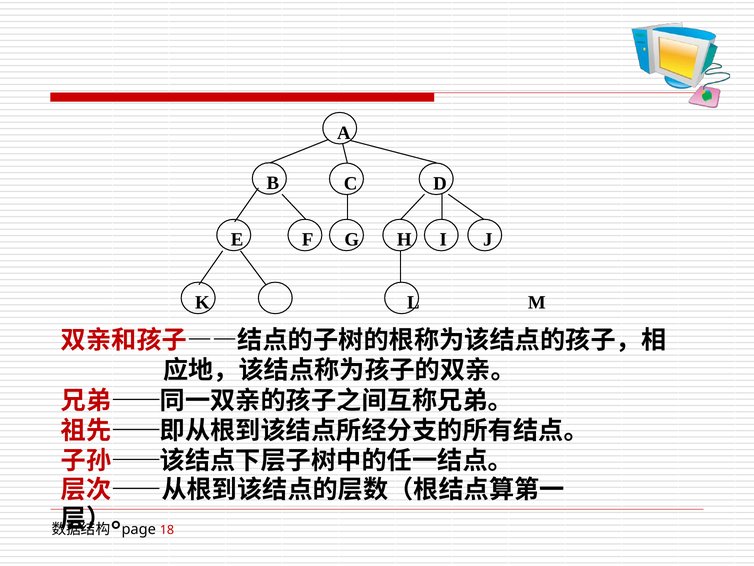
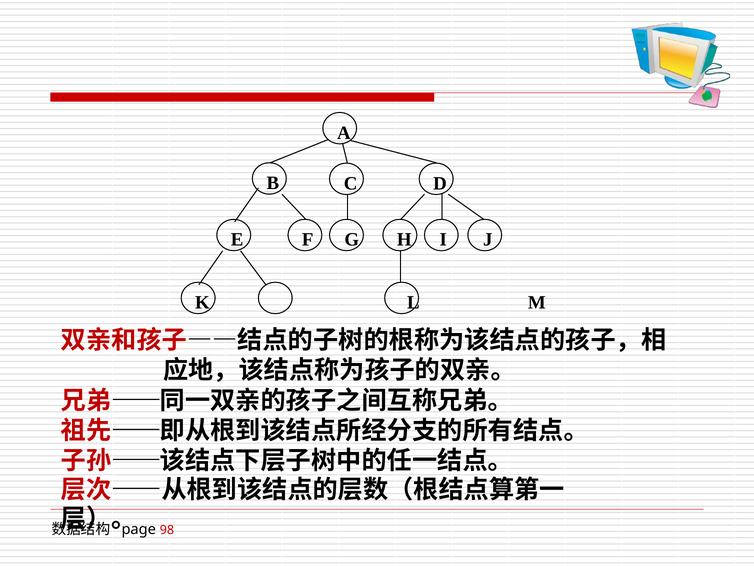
18: 18 -> 98
